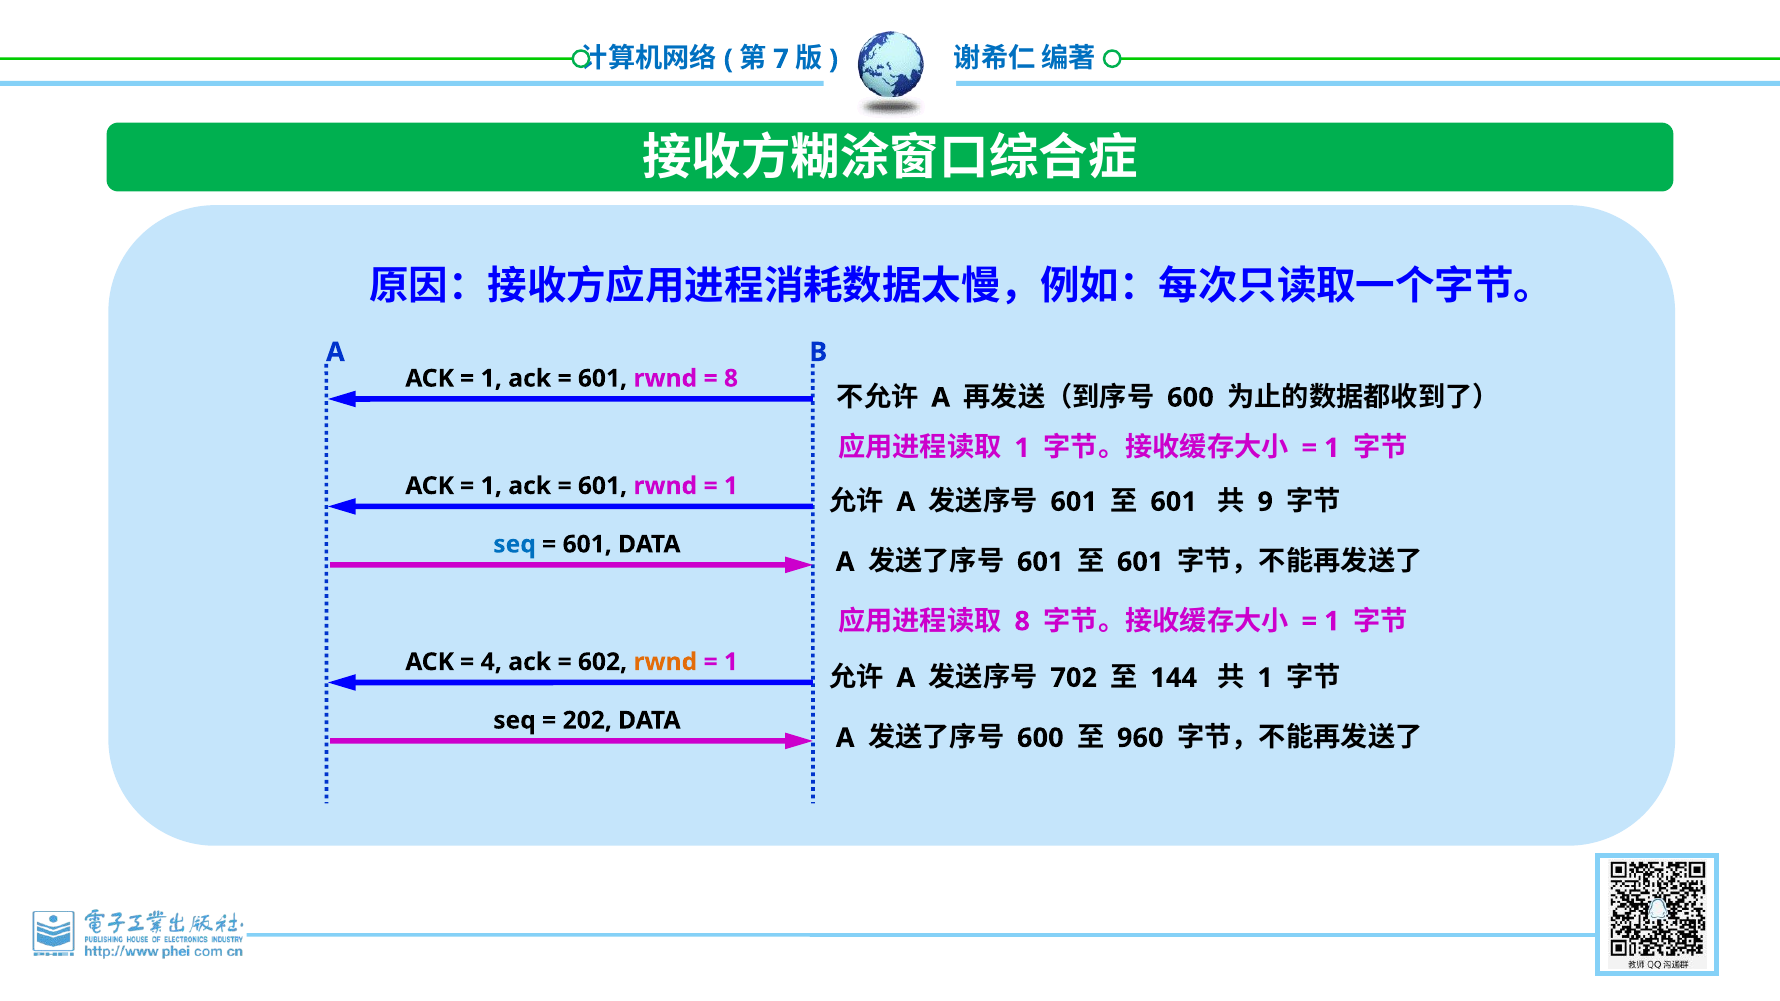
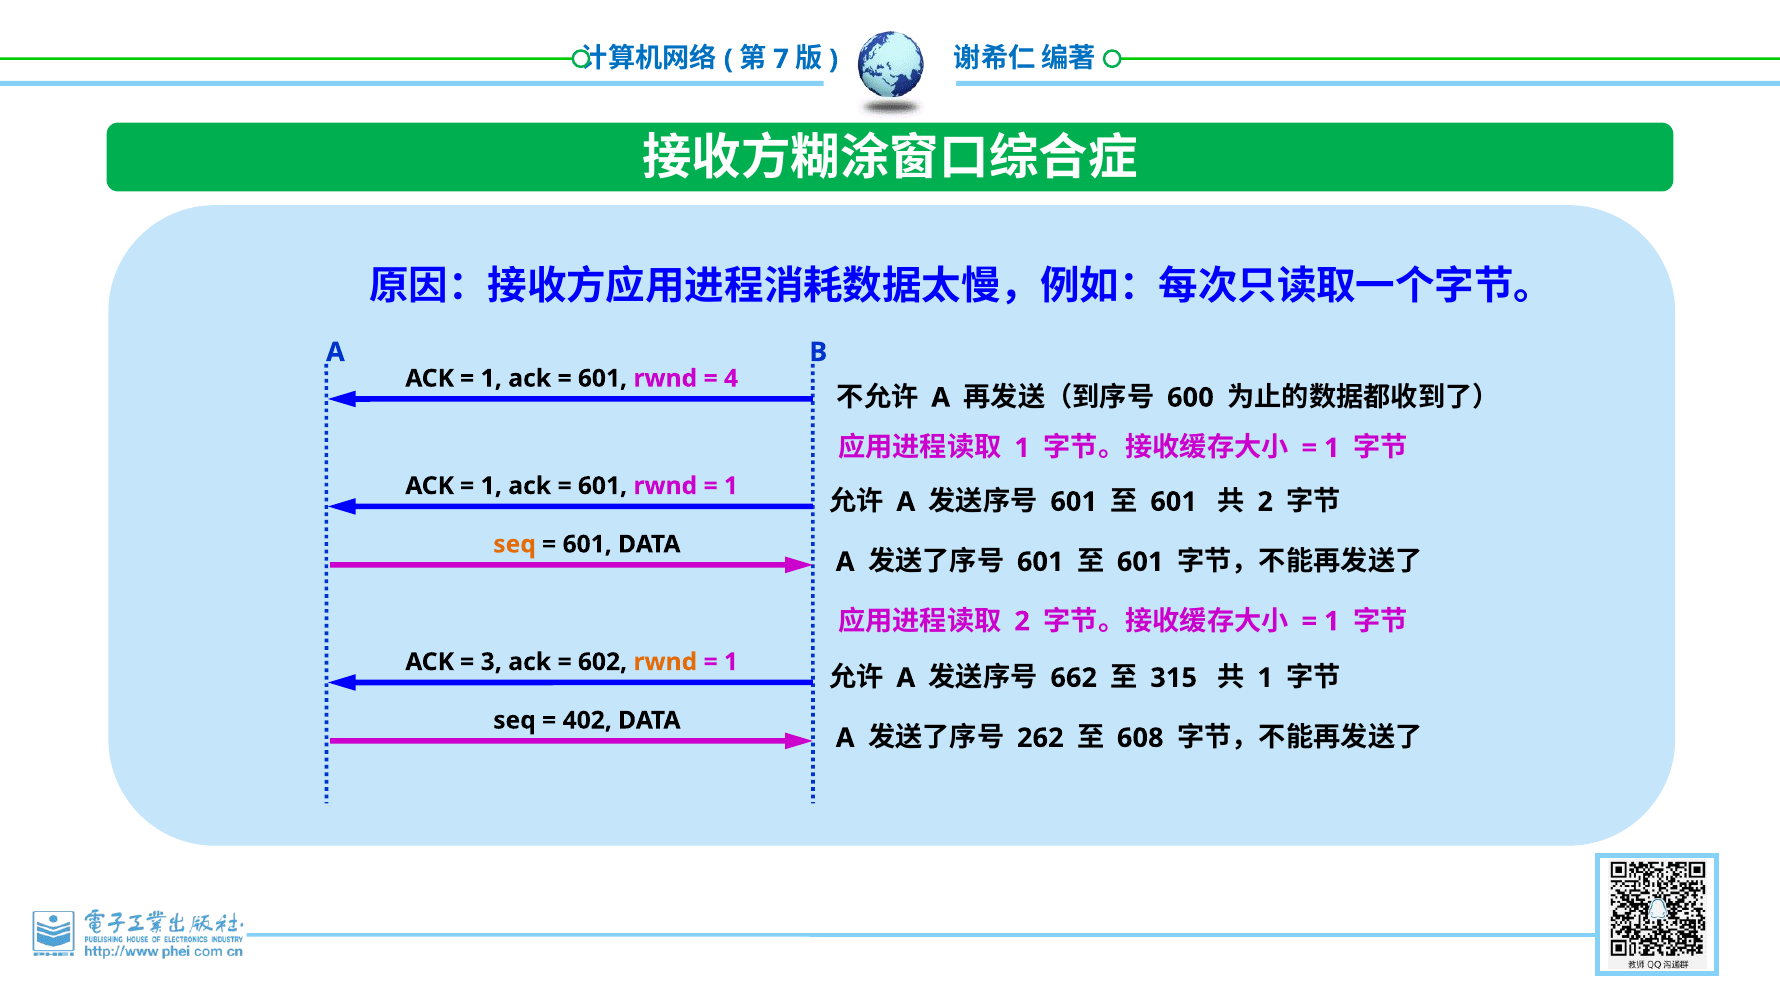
8 at (731, 379): 8 -> 4
9 at (1265, 502): 9 -> 2
seq at (515, 544) colour: blue -> orange
8 at (1022, 622): 8 -> 2
4: 4 -> 3
702: 702 -> 662
144: 144 -> 315
202: 202 -> 402
600 at (1040, 738): 600 -> 262
960: 960 -> 608
